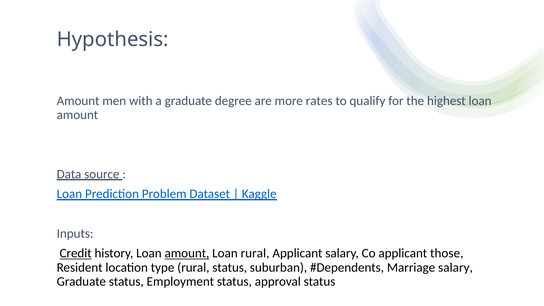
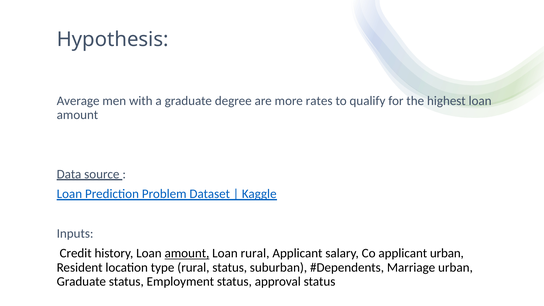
Amount at (78, 101): Amount -> Average
Credit underline: present -> none
applicant those: those -> urban
Marriage salary: salary -> urban
